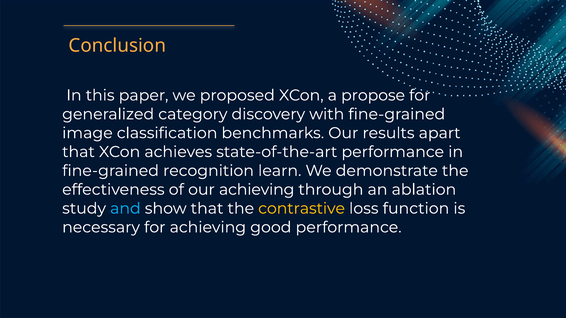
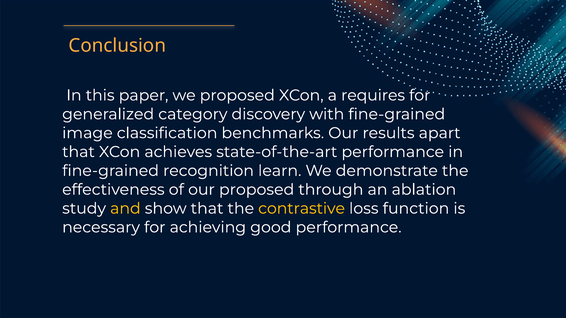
propose: propose -> requires
our achieving: achieving -> proposed
and colour: light blue -> yellow
